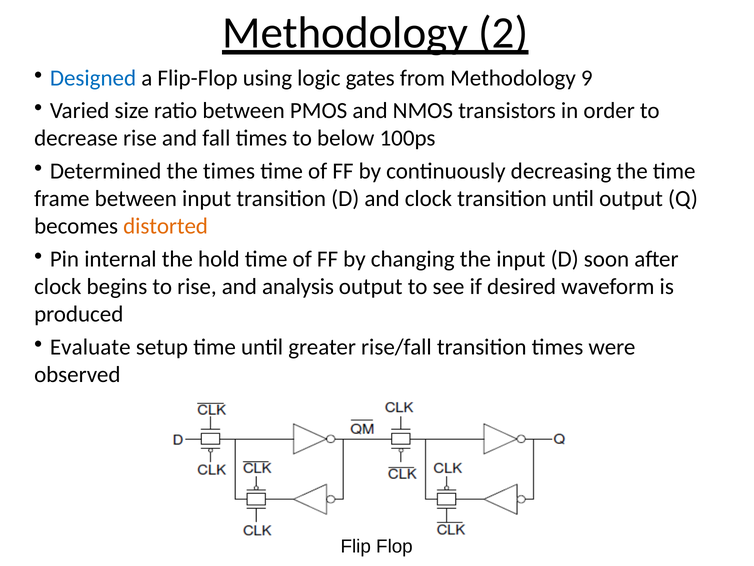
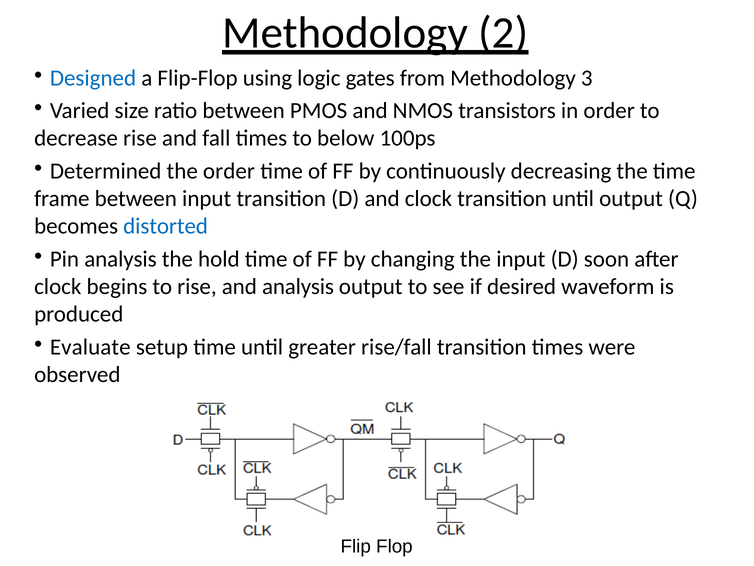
9: 9 -> 3
the times: times -> order
distorted colour: orange -> blue
Pin internal: internal -> analysis
